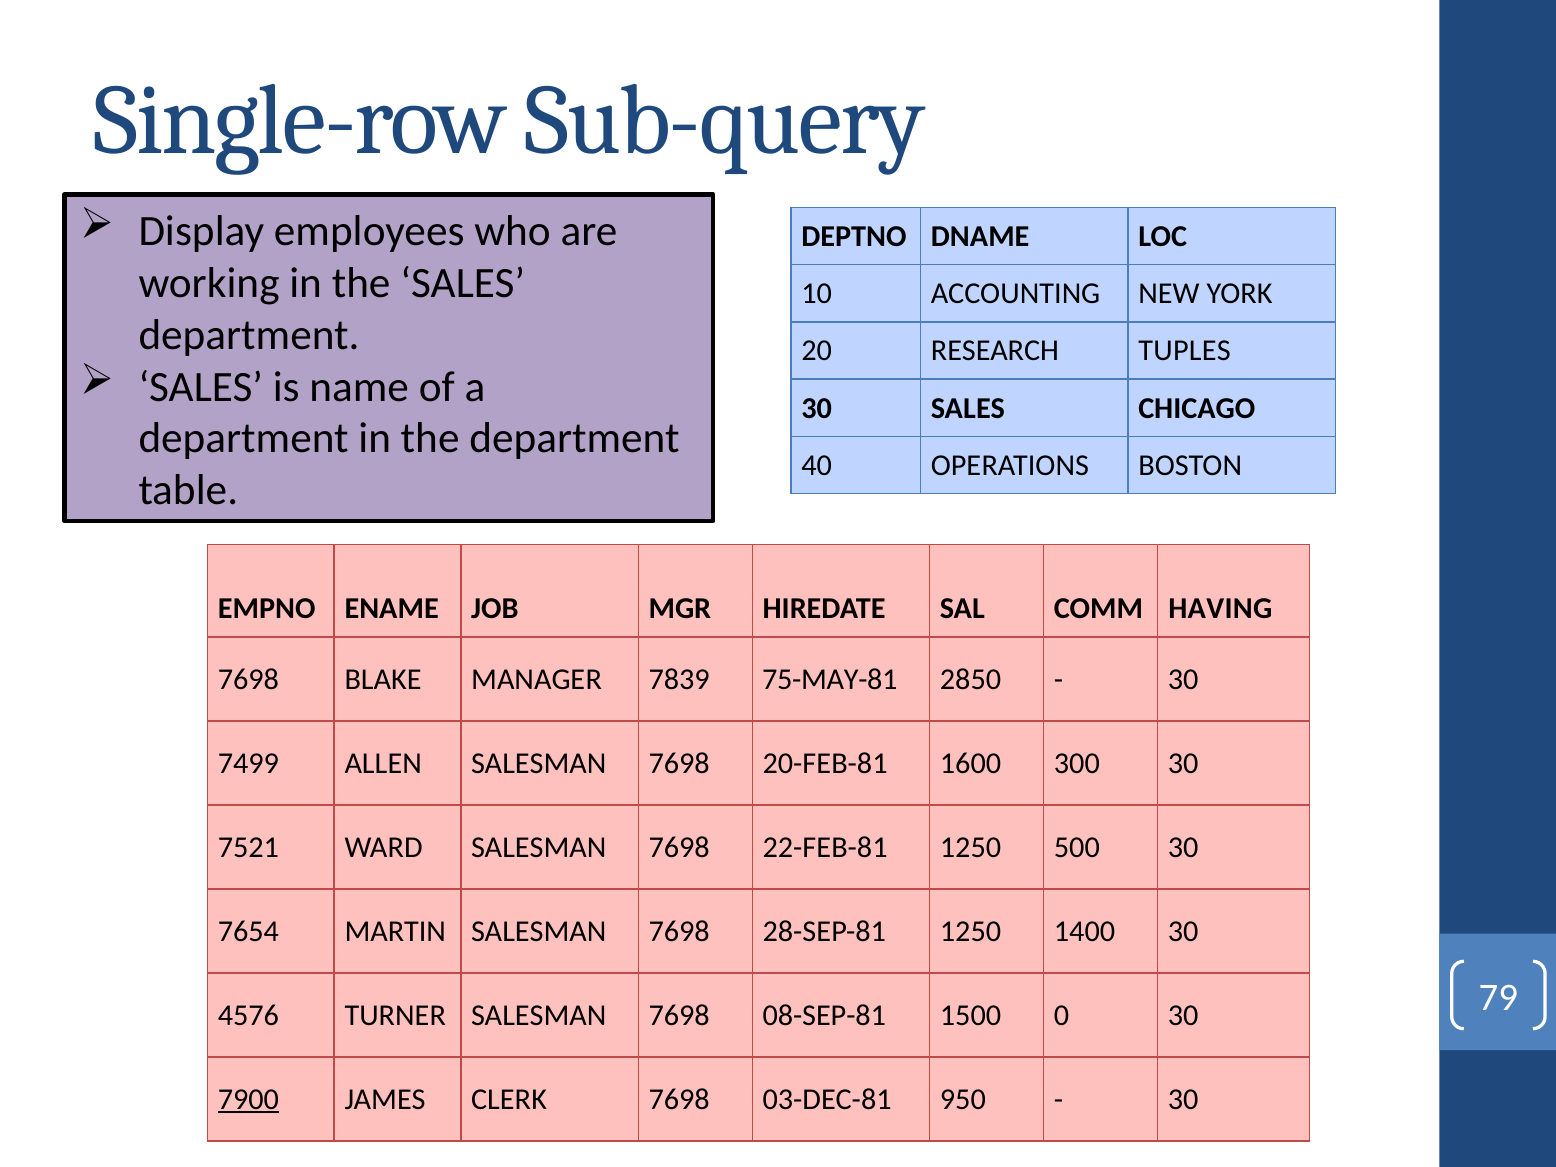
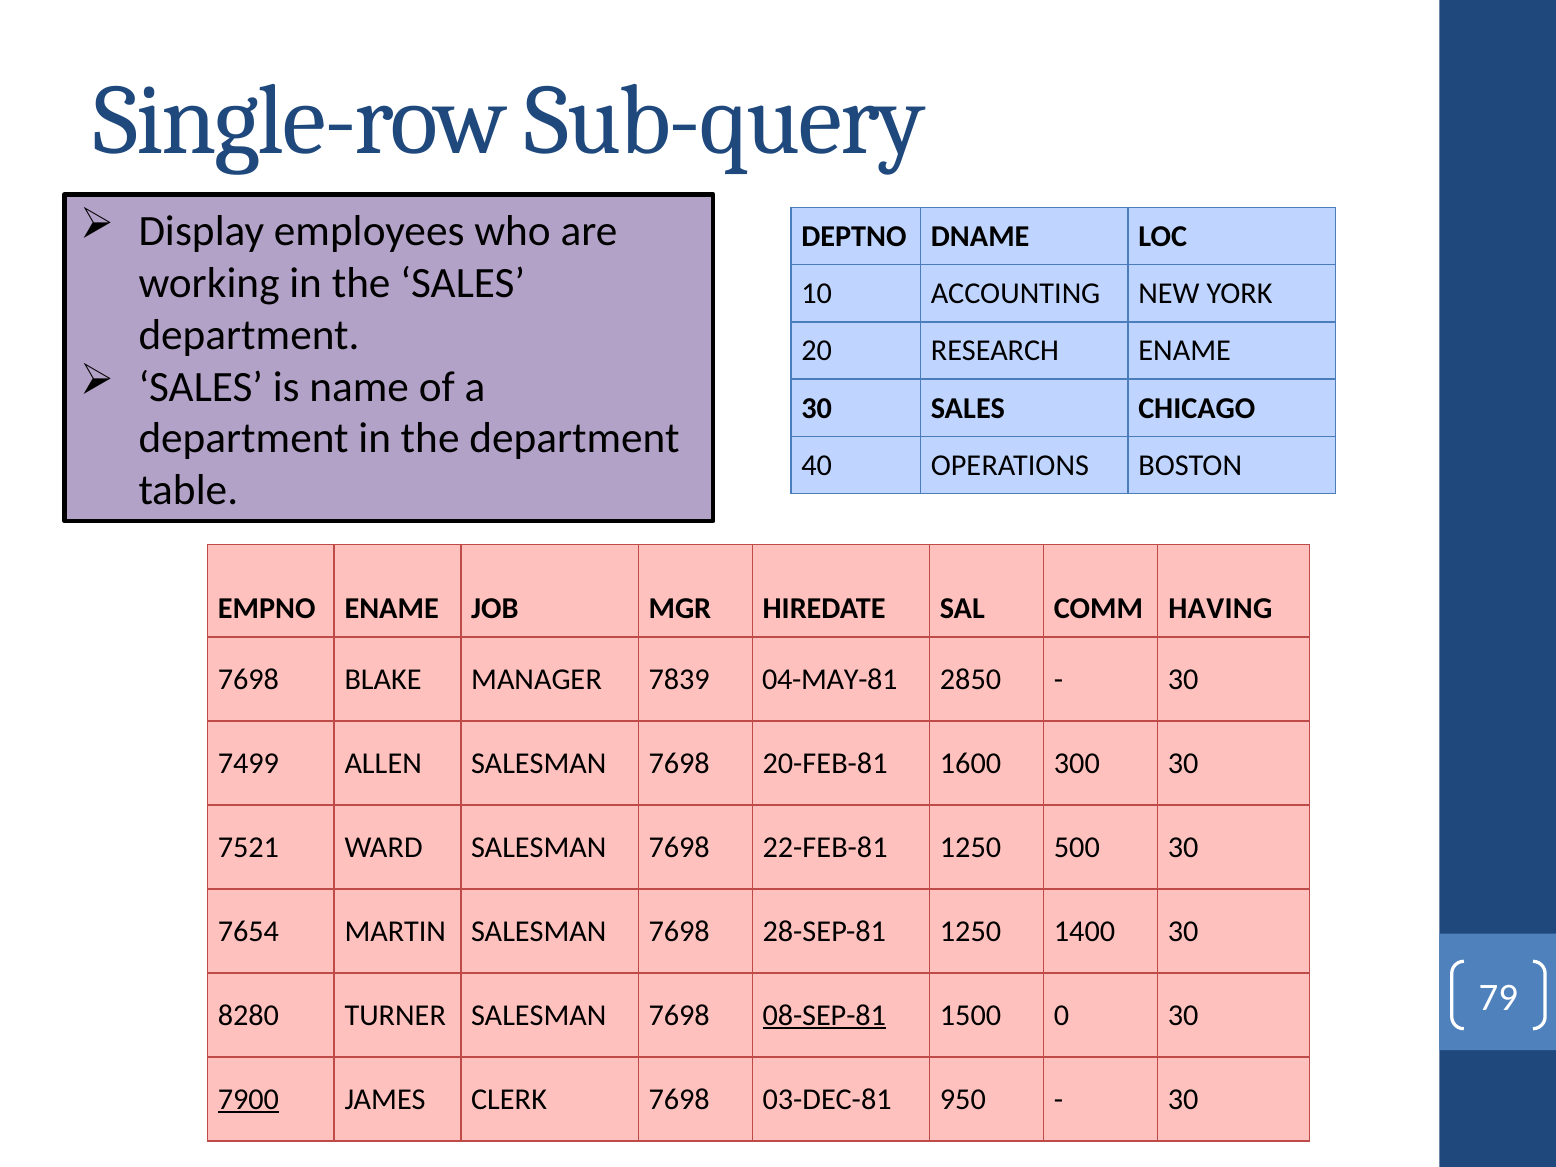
RESEARCH TUPLES: TUPLES -> ENAME
75-MAY-81: 75-MAY-81 -> 04-MAY-81
4576: 4576 -> 8280
08-SEP-81 underline: none -> present
